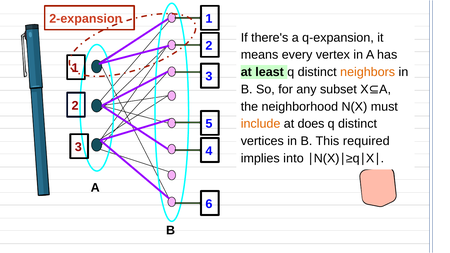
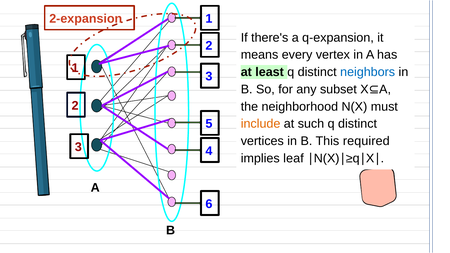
neighbors colour: orange -> blue
does: does -> such
into: into -> leaf
